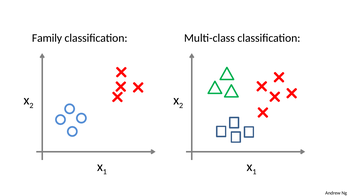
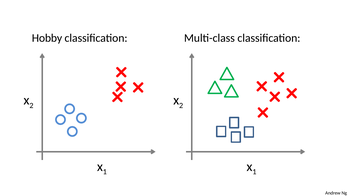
Family: Family -> Hobby
